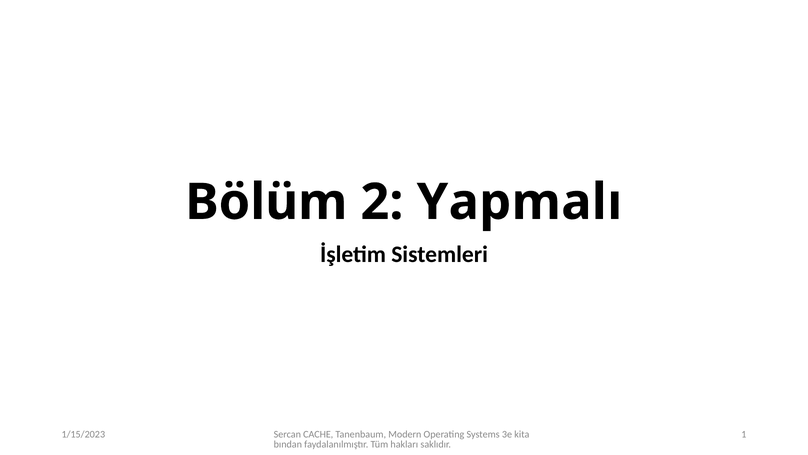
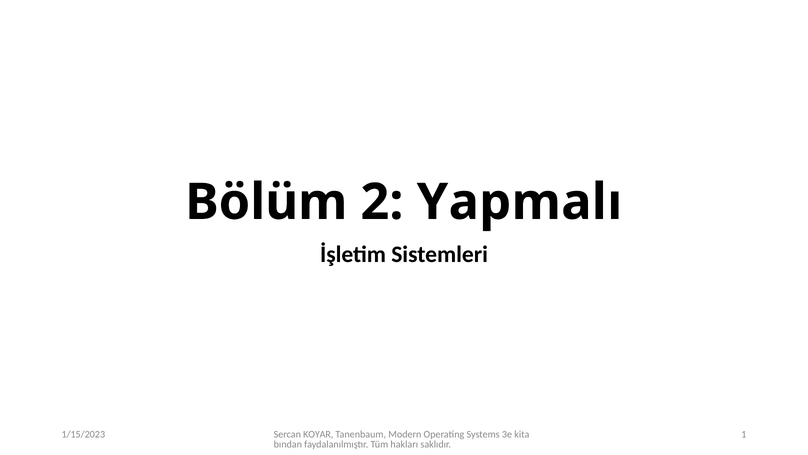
CACHE: CACHE -> KOYAR
